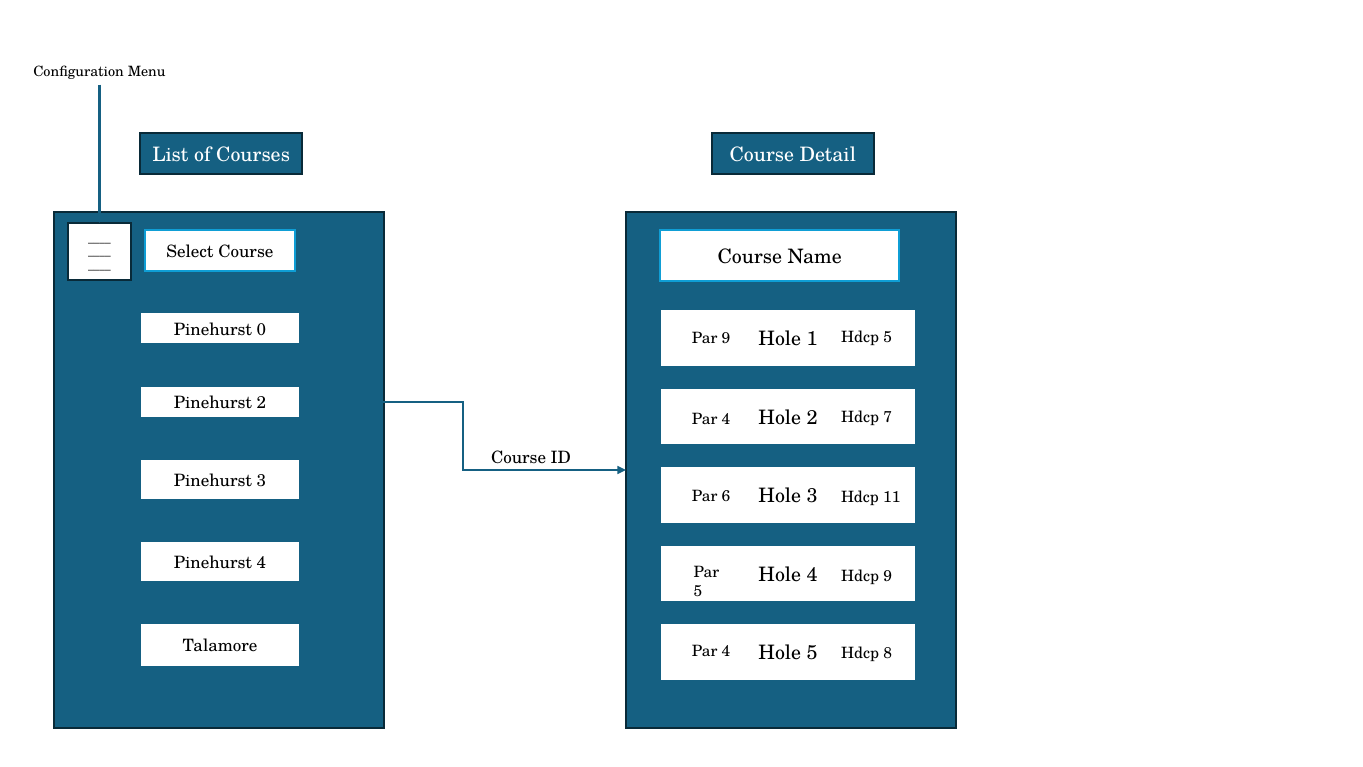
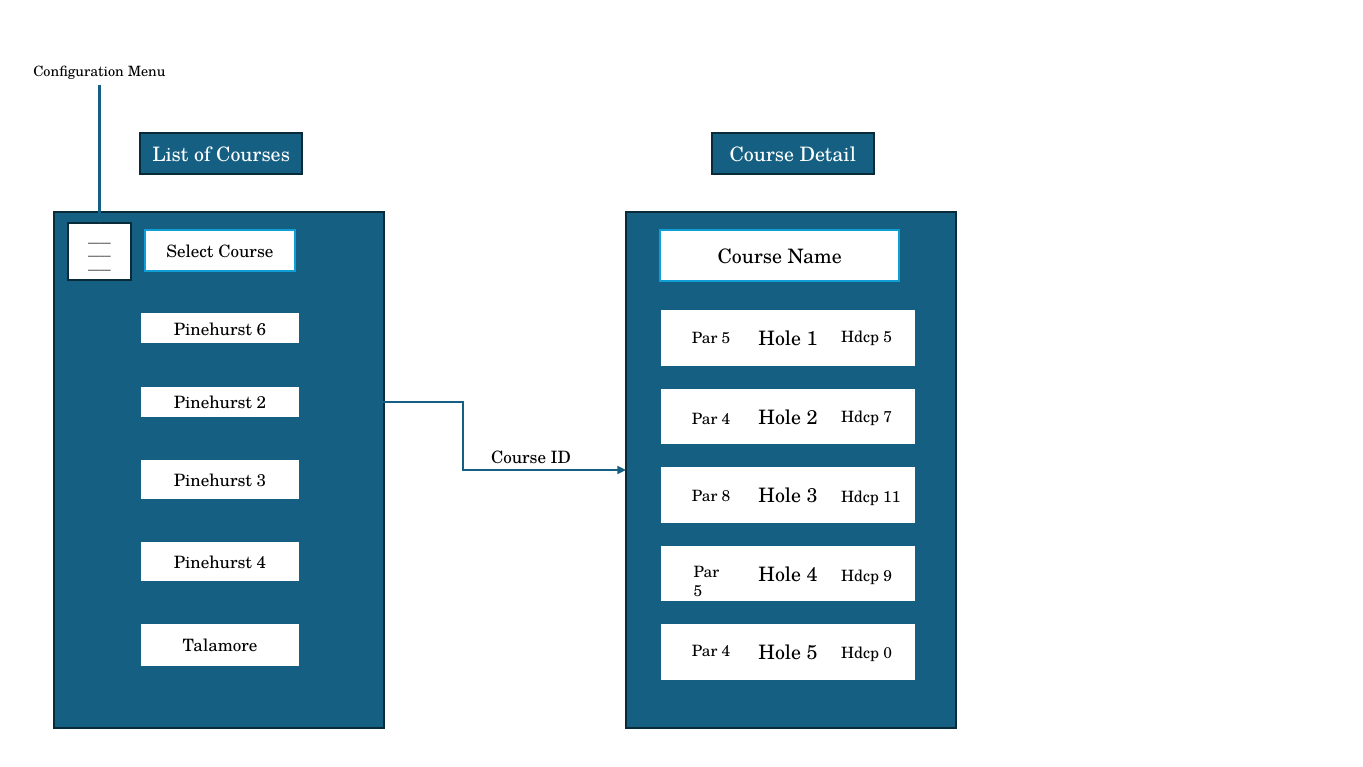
0: 0 -> 6
9 at (726, 338): 9 -> 5
6: 6 -> 8
8: 8 -> 0
